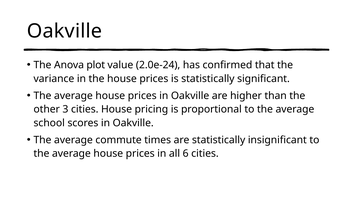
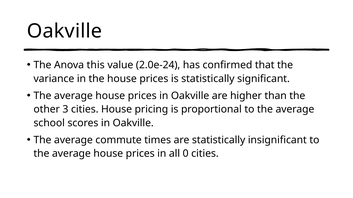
plot: plot -> this
6: 6 -> 0
